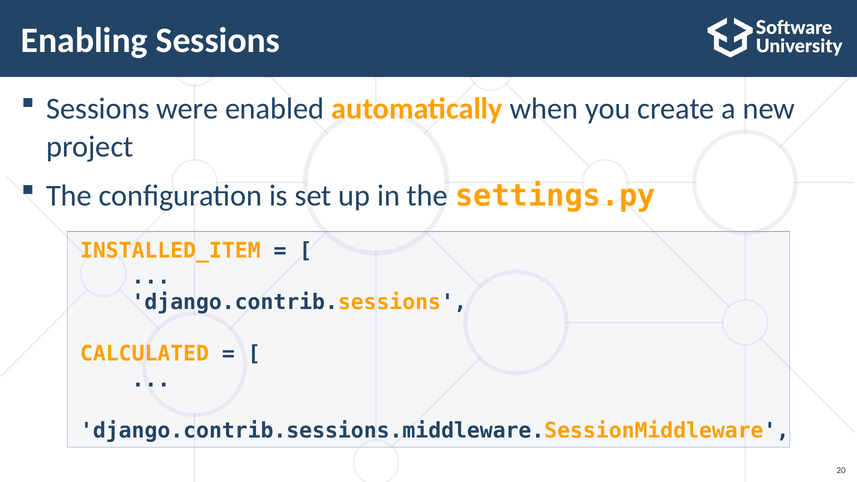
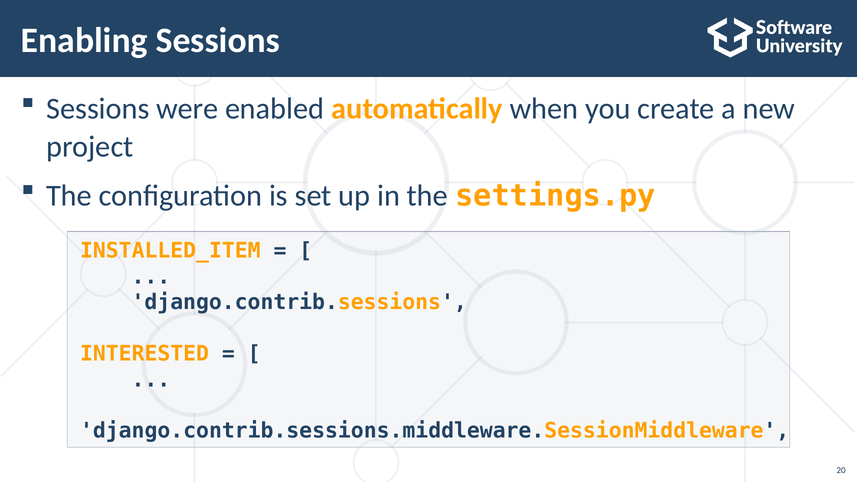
CALCULATED: CALCULATED -> INTERESTED
